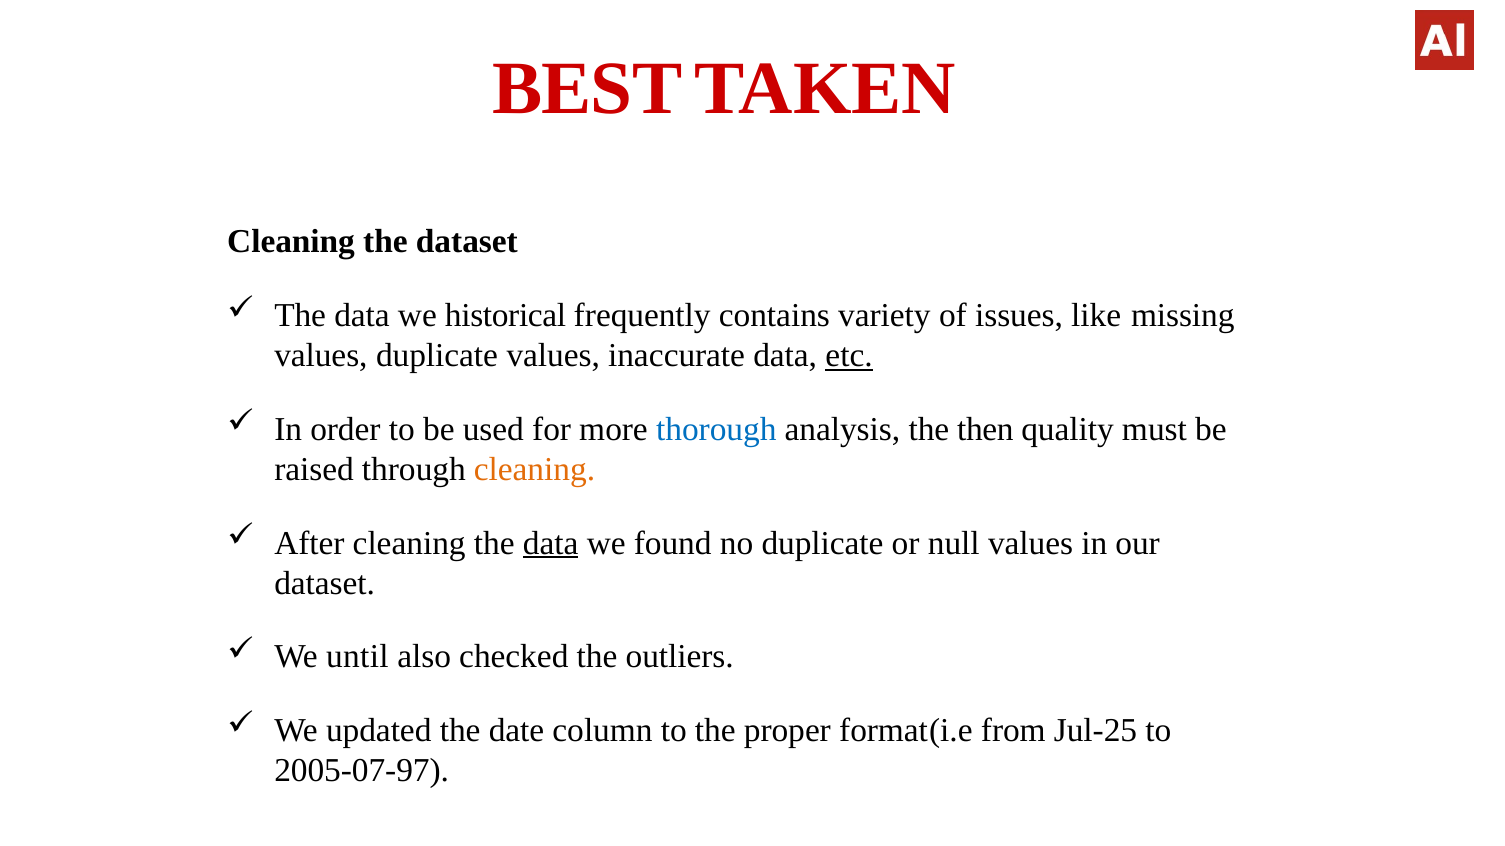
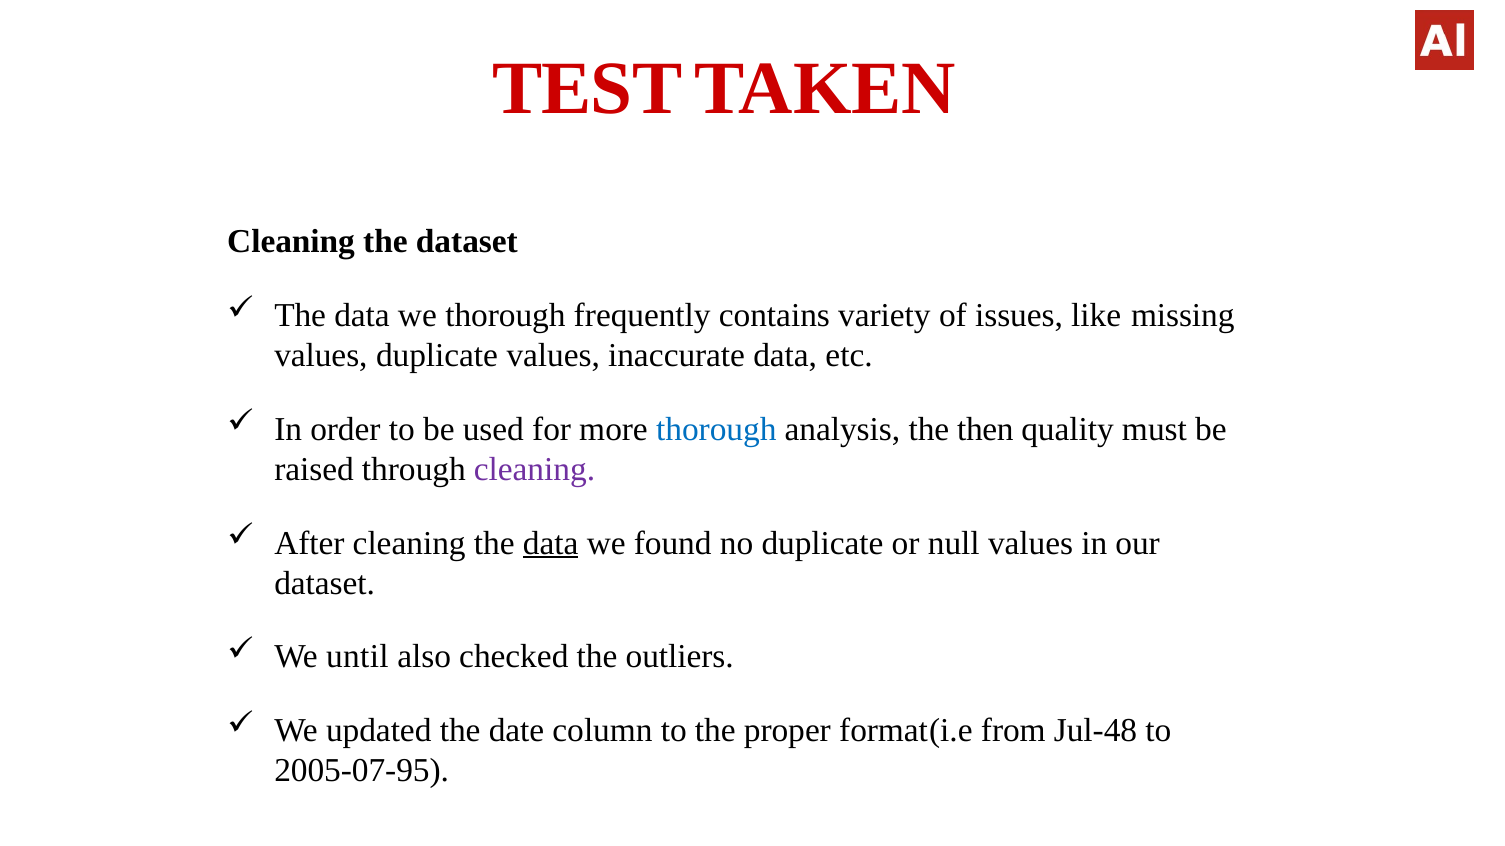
BEST: BEST -> TEST
we historical: historical -> thorough
etc underline: present -> none
cleaning at (534, 470) colour: orange -> purple
Jul-25: Jul-25 -> Jul-48
2005-07-97: 2005-07-97 -> 2005-07-95
